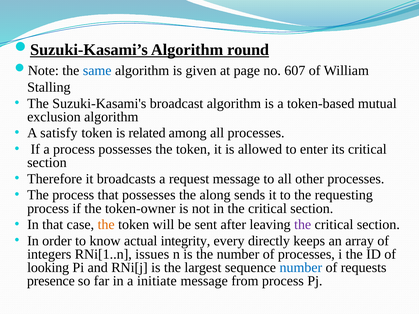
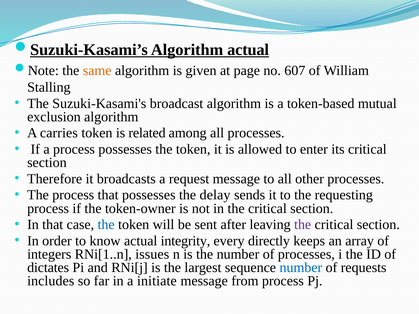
Algorithm round: round -> actual
same colour: blue -> orange
satisfy: satisfy -> carries
along: along -> delay
the at (106, 225) colour: orange -> blue
looking: looking -> dictates
presence: presence -> includes
